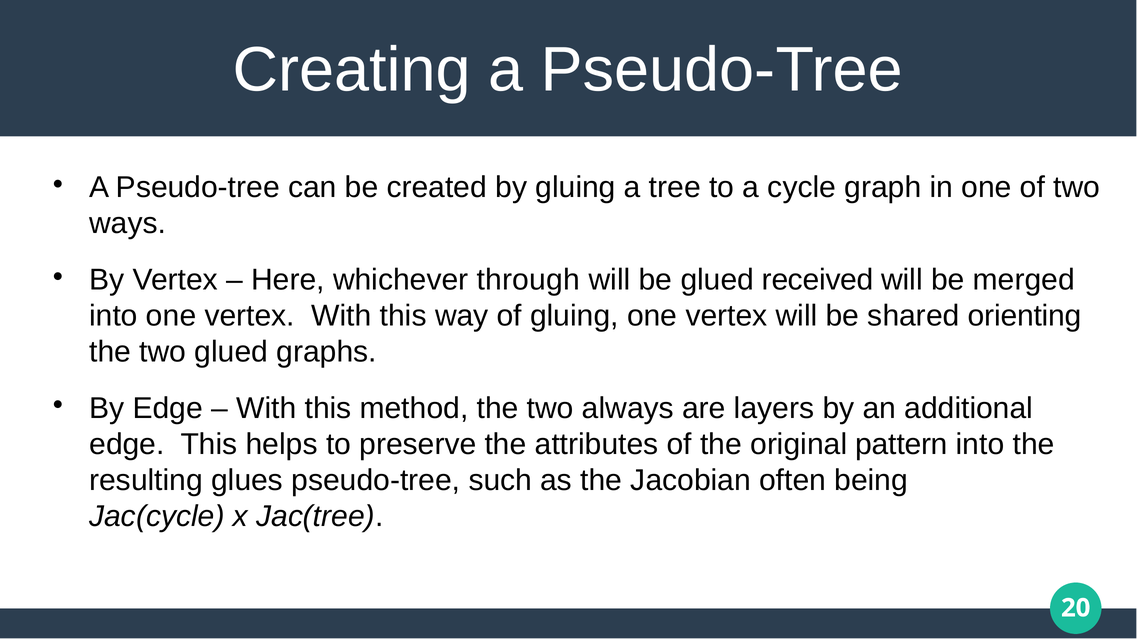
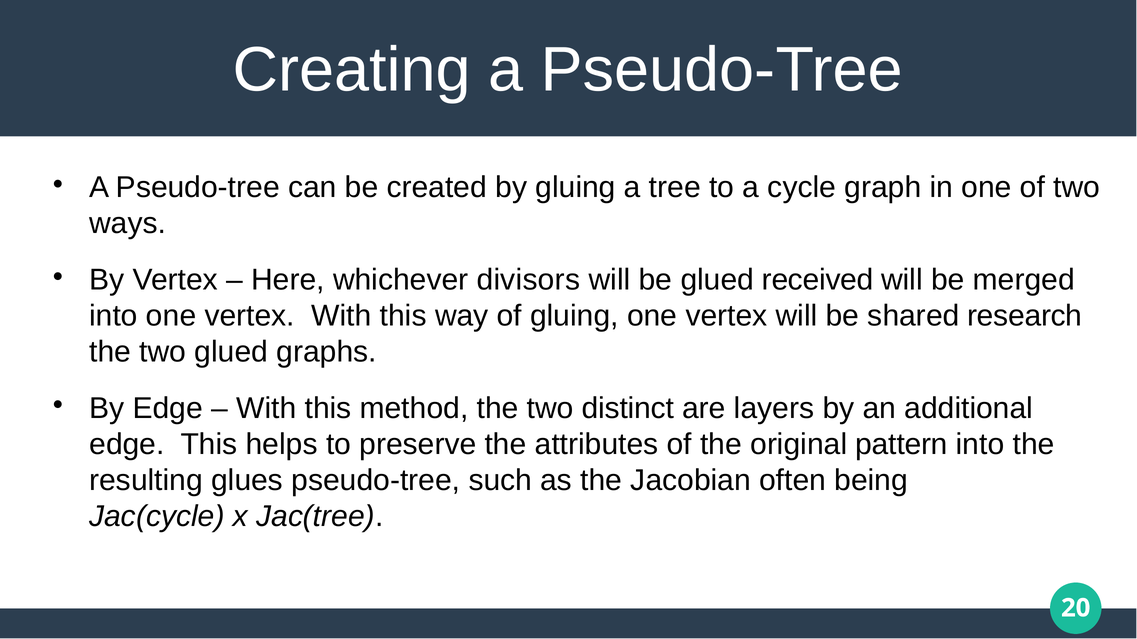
through: through -> divisors
orienting: orienting -> research
always: always -> distinct
